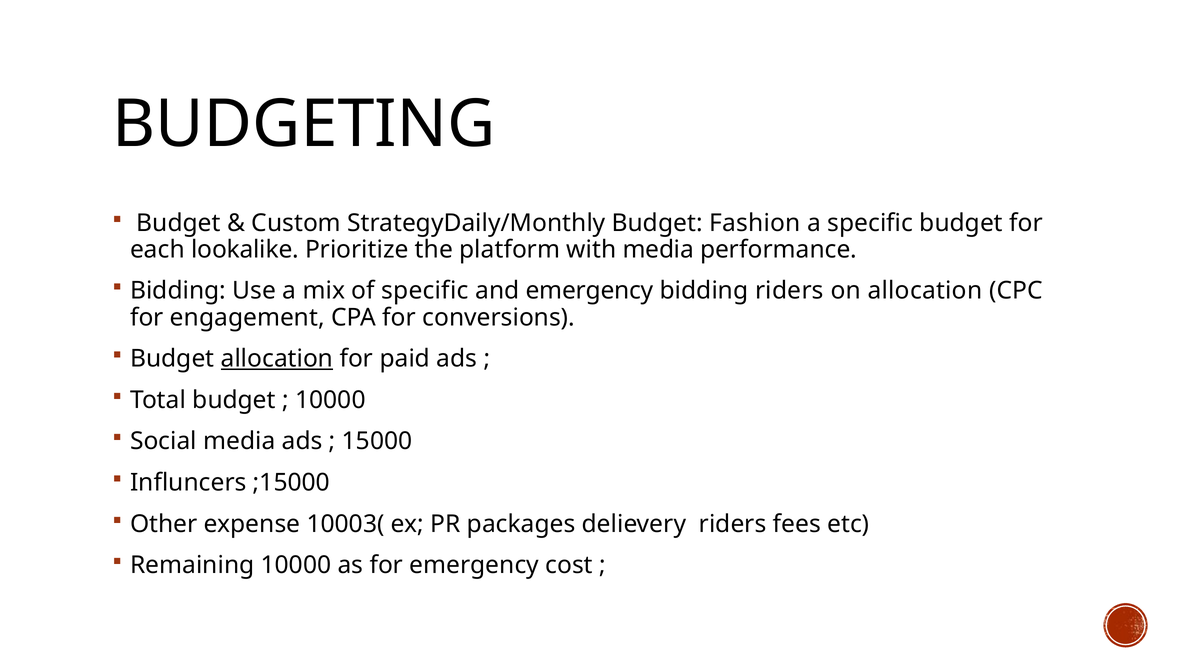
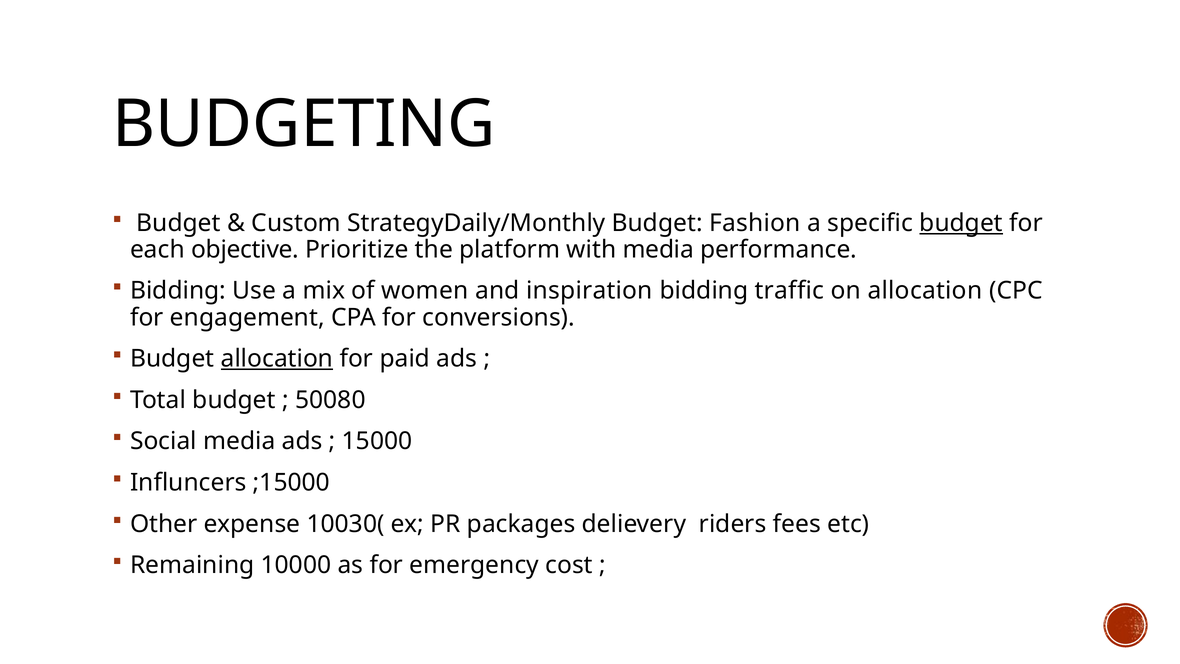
budget at (961, 223) underline: none -> present
lookalike: lookalike -> objective
of specific: specific -> women
and emergency: emergency -> inspiration
bidding riders: riders -> traffic
10000 at (330, 400): 10000 -> 50080
10003(: 10003( -> 10030(
